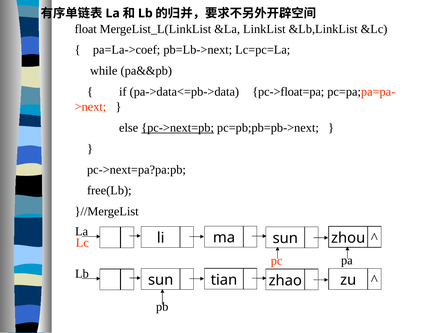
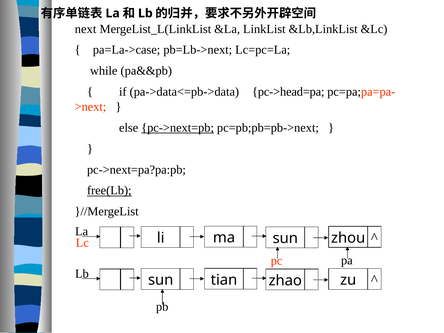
float: float -> next
pa=La->coef: pa=La->coef -> pa=La->case
pc->float=pa: pc->float=pa -> pc->head=pa
free(Lb underline: none -> present
